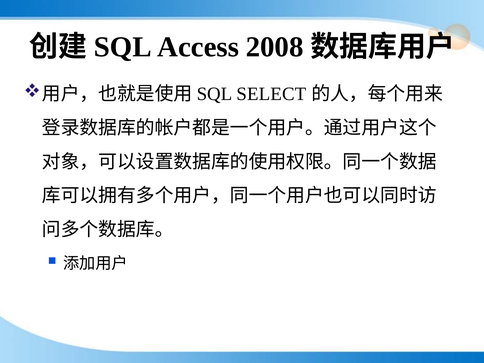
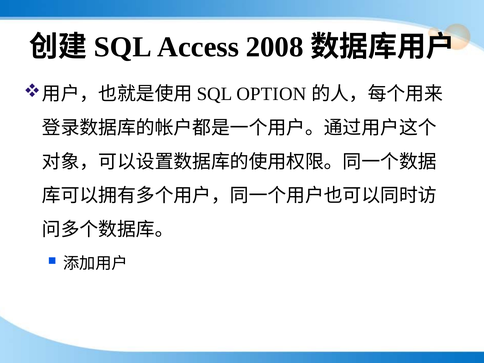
SELECT: SELECT -> OPTION
